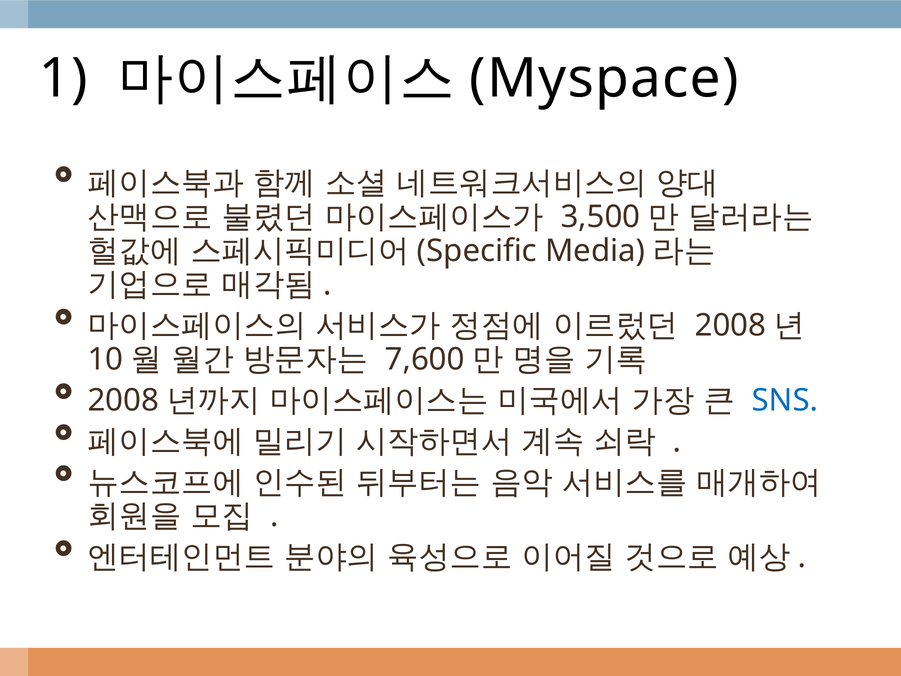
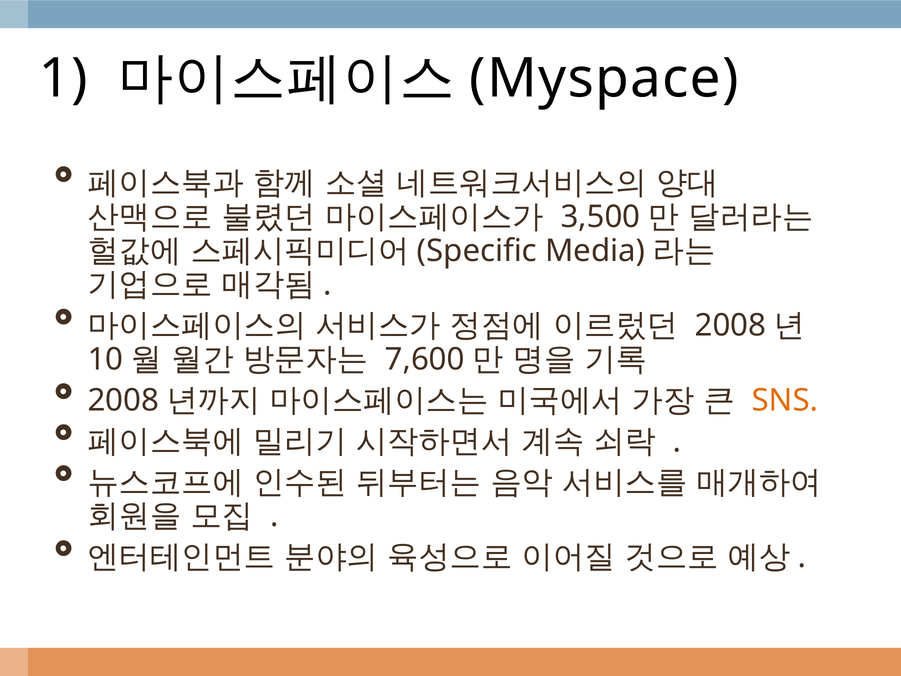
SNS colour: blue -> orange
